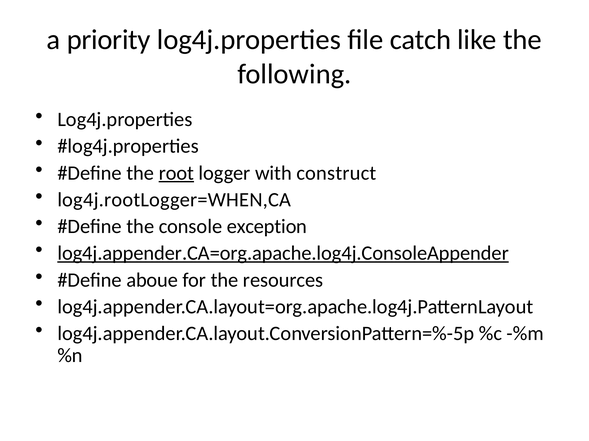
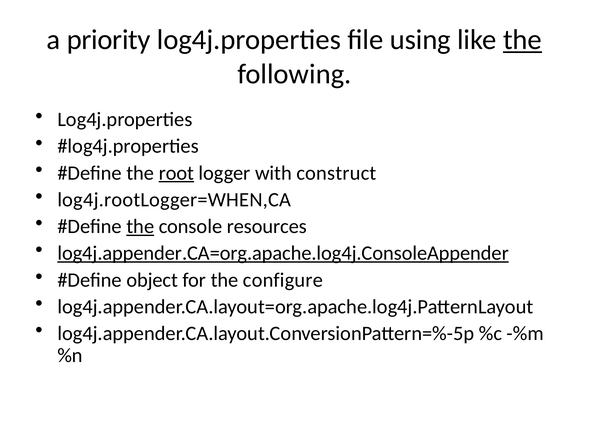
catch: catch -> using
the at (522, 40) underline: none -> present
the at (140, 227) underline: none -> present
exception: exception -> resources
aboue: aboue -> object
resources: resources -> configure
